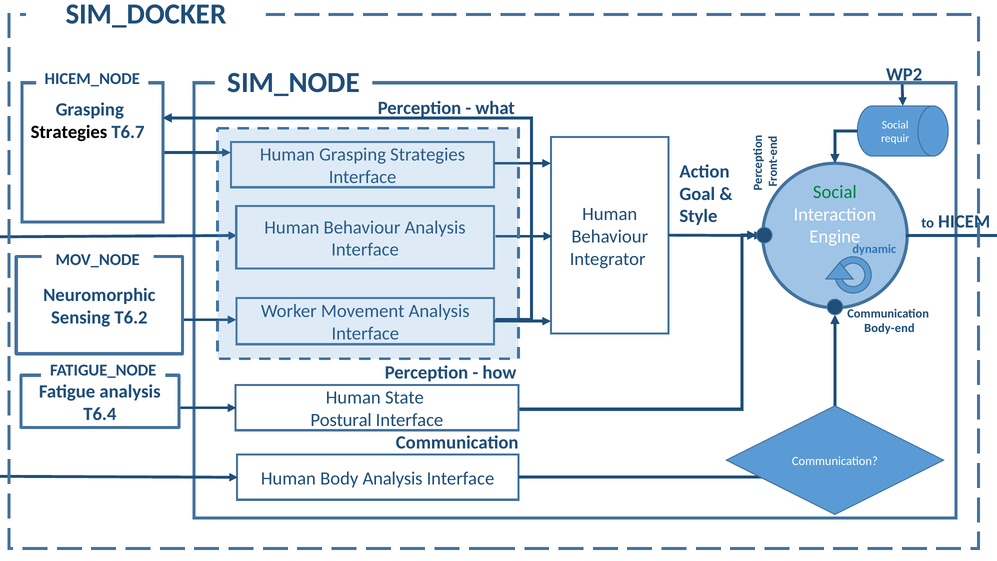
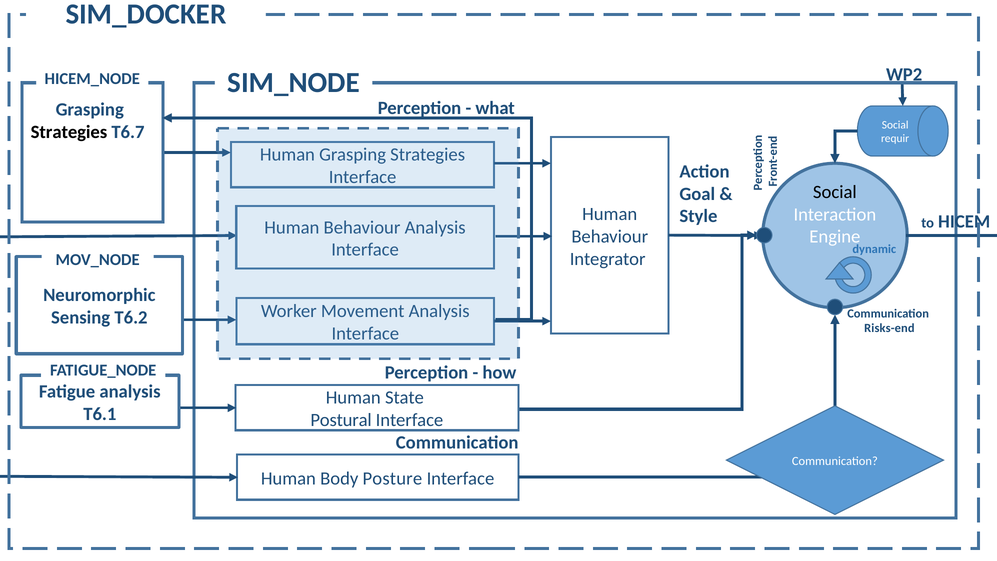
Social at (835, 192) colour: green -> black
Body-end: Body-end -> Risks-end
T6.4: T6.4 -> T6.1
Body Analysis: Analysis -> Posture
